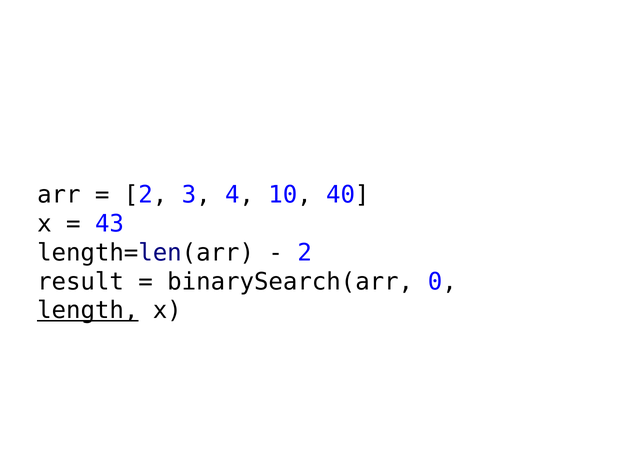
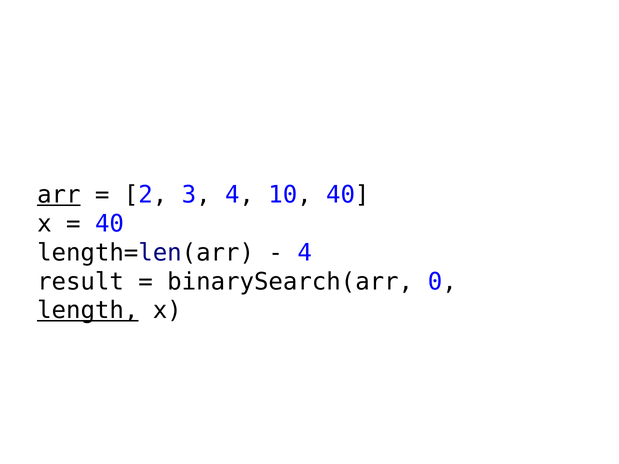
arr underline: none -> present
43 at (110, 224): 43 -> 40
2 at (305, 253): 2 -> 4
